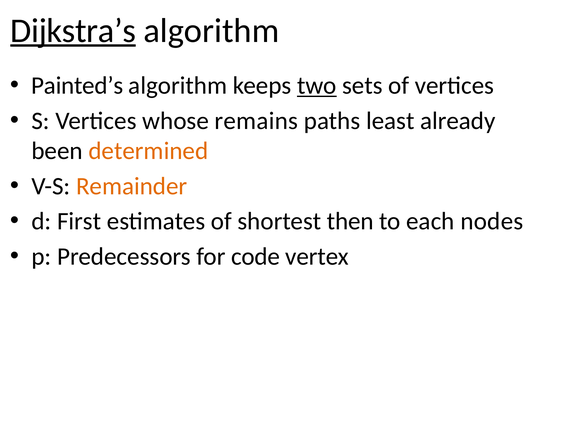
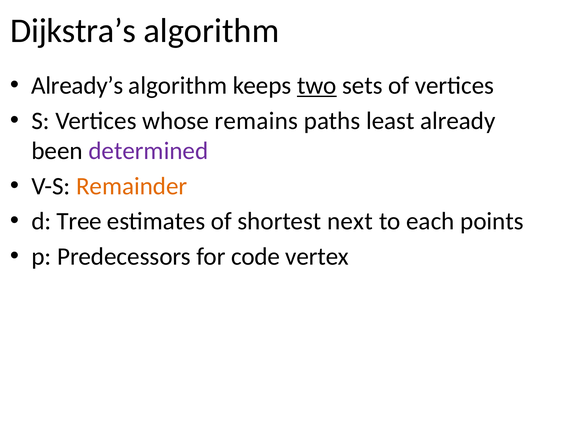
Dijkstra’s underline: present -> none
Painted’s: Painted’s -> Already’s
determined colour: orange -> purple
First: First -> Tree
then: then -> next
nodes: nodes -> points
